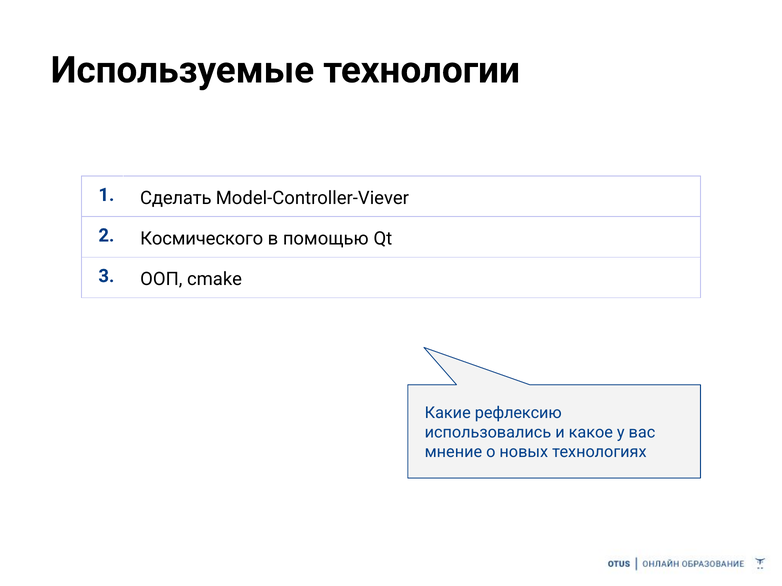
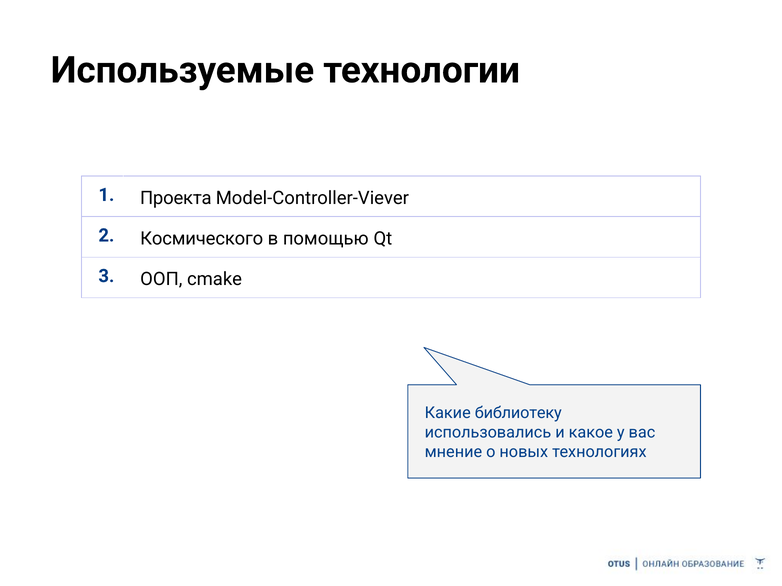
Сделать: Сделать -> Проекта
рефлексию: рефлексию -> библиотеку
